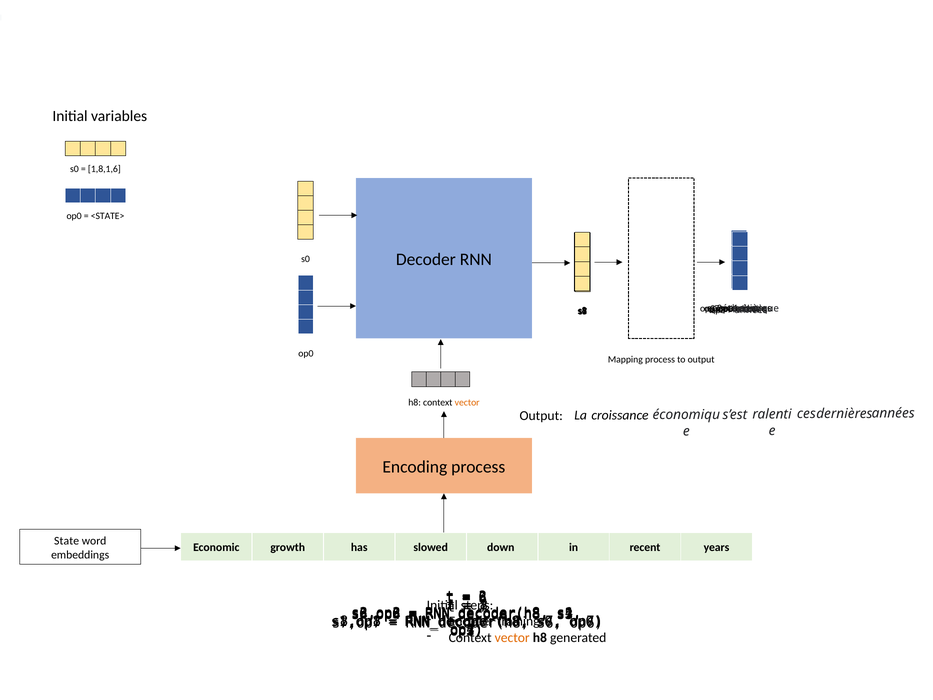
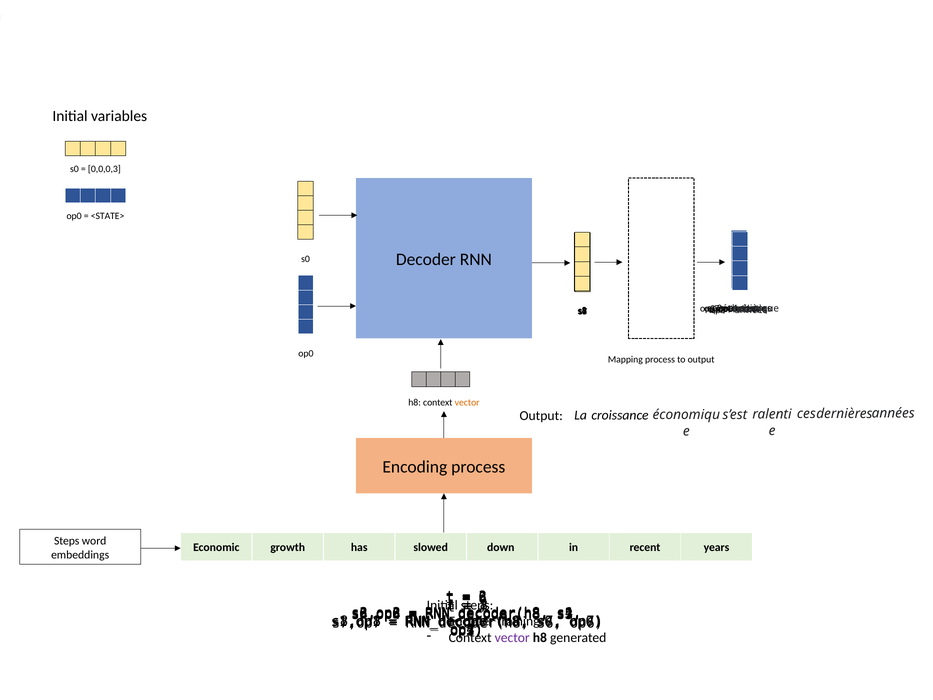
1,8,1,6: 1,8,1,6 -> 0,0,0,3
State at (67, 541): State -> Steps
vector at (512, 638) colour: orange -> purple
